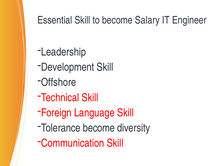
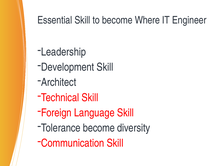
Salary: Salary -> Where
Offshore: Offshore -> Architect
